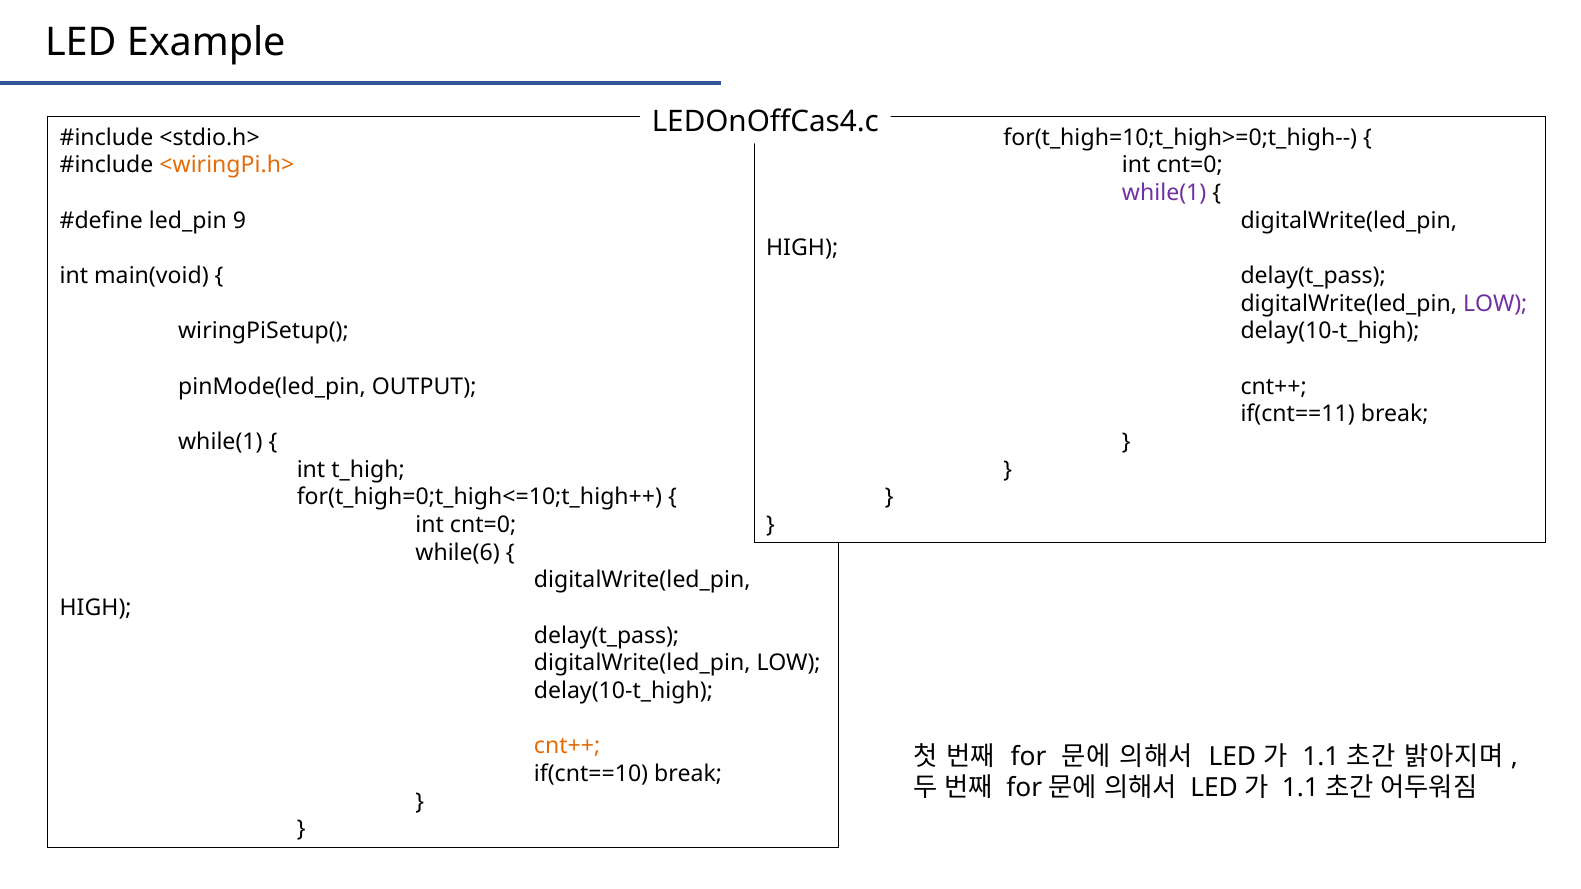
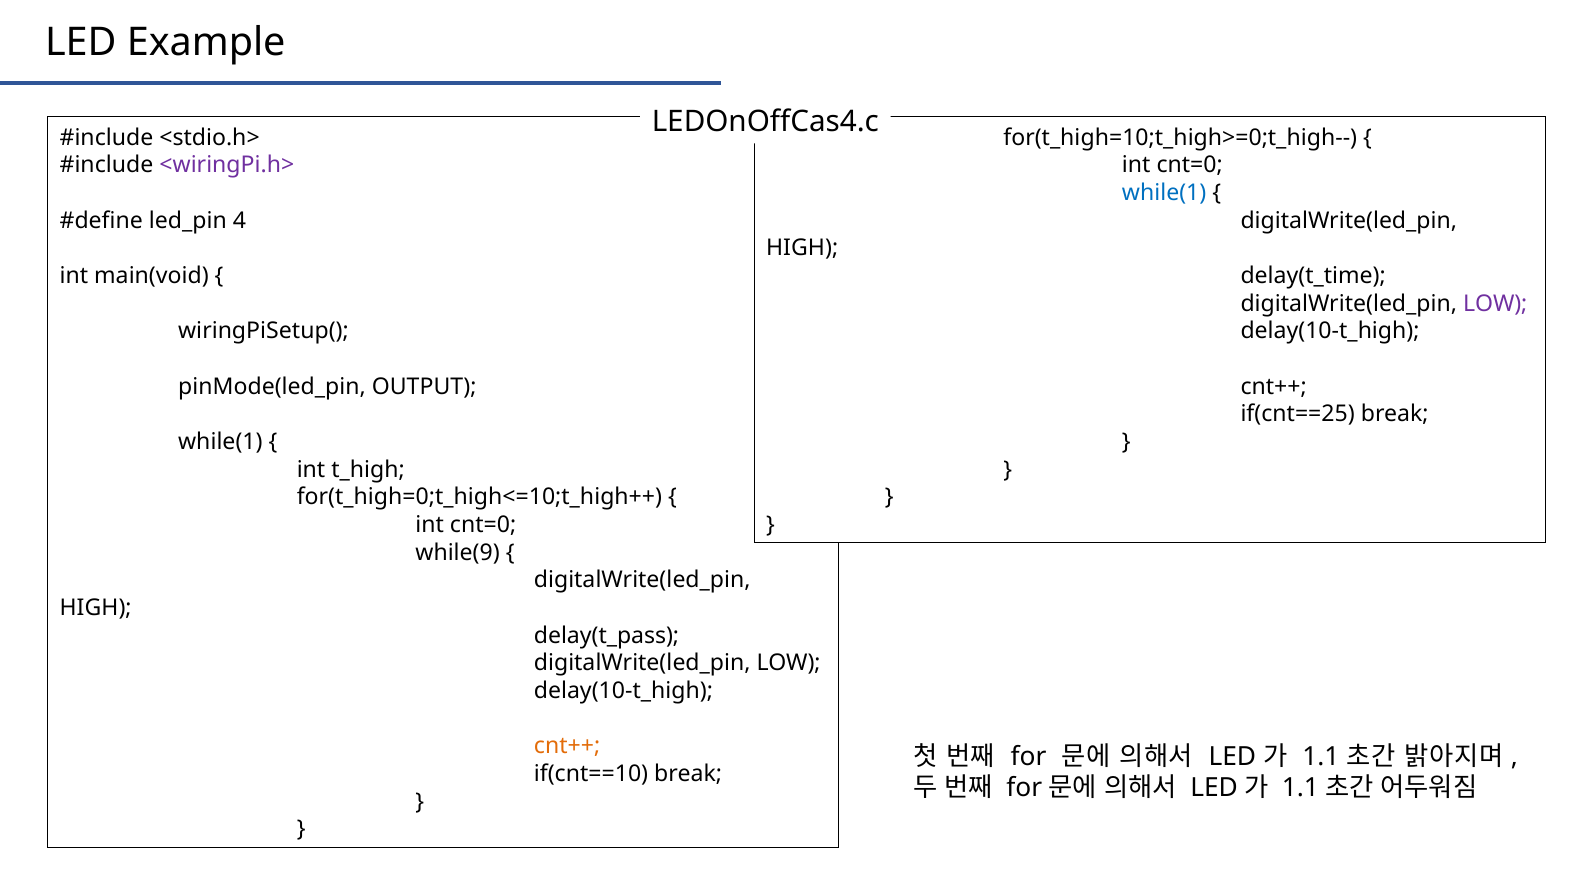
<wiringPi.h> colour: orange -> purple
while(1 at (1164, 193) colour: purple -> blue
9: 9 -> 4
delay(t_pass at (1313, 276): delay(t_pass -> delay(t_time
if(cnt==11: if(cnt==11 -> if(cnt==25
while(6: while(6 -> while(9
